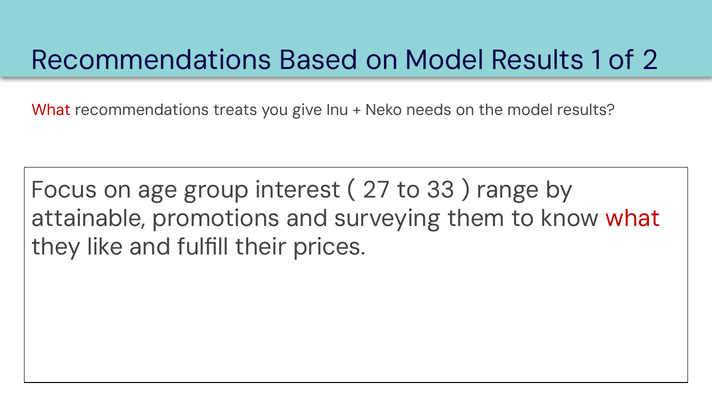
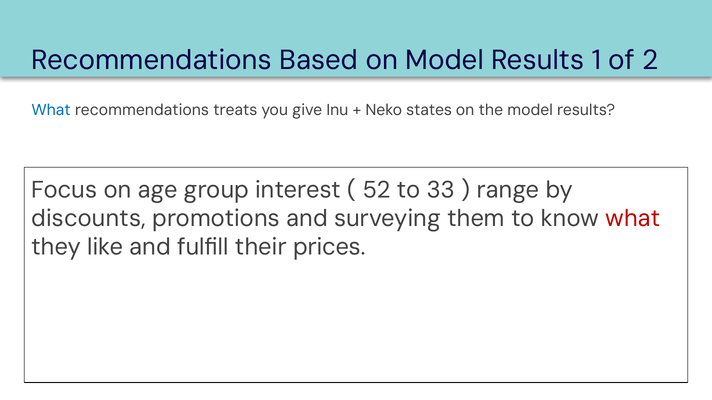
What at (51, 110) colour: red -> blue
needs: needs -> states
27: 27 -> 52
attainable: attainable -> discounts
